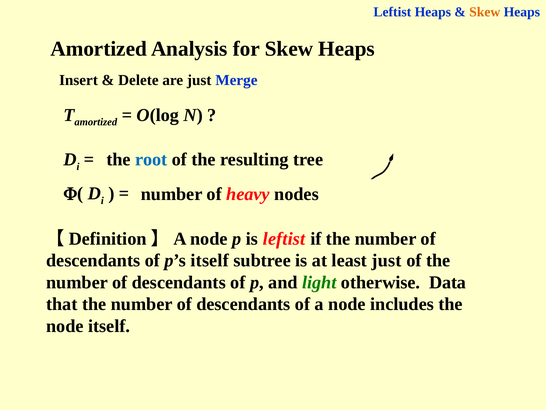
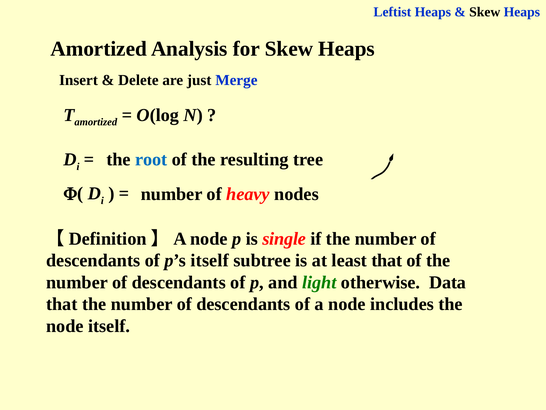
Skew at (485, 12) colour: orange -> black
is leftist: leftist -> single
least just: just -> that
